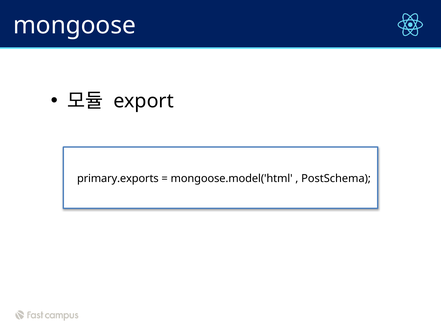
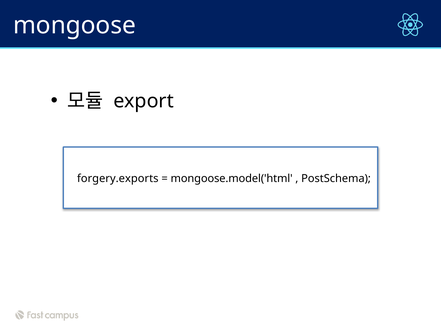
primary.exports: primary.exports -> forgery.exports
